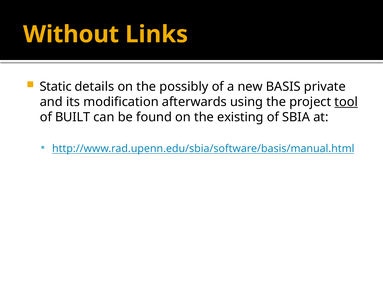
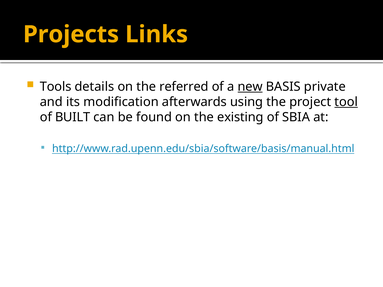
Without: Without -> Projects
Static: Static -> Tools
possibly: possibly -> referred
new underline: none -> present
